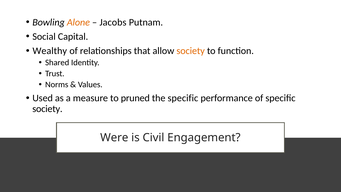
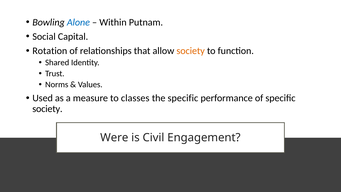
Alone colour: orange -> blue
Jacobs: Jacobs -> Within
Wealthy: Wealthy -> Rotation
pruned: pruned -> classes
